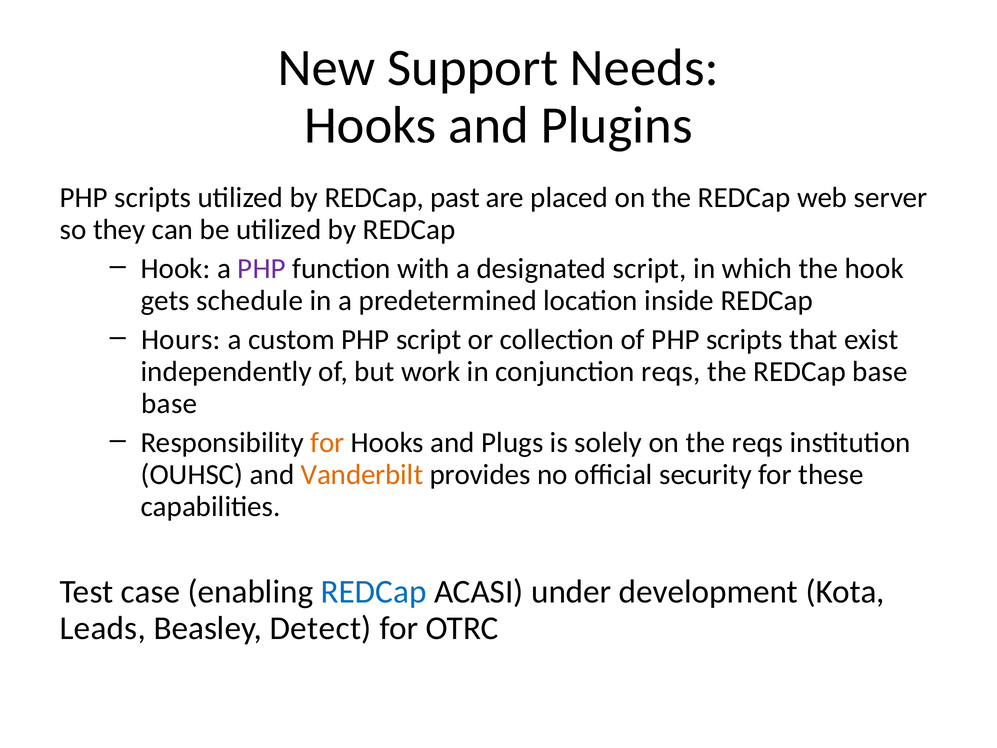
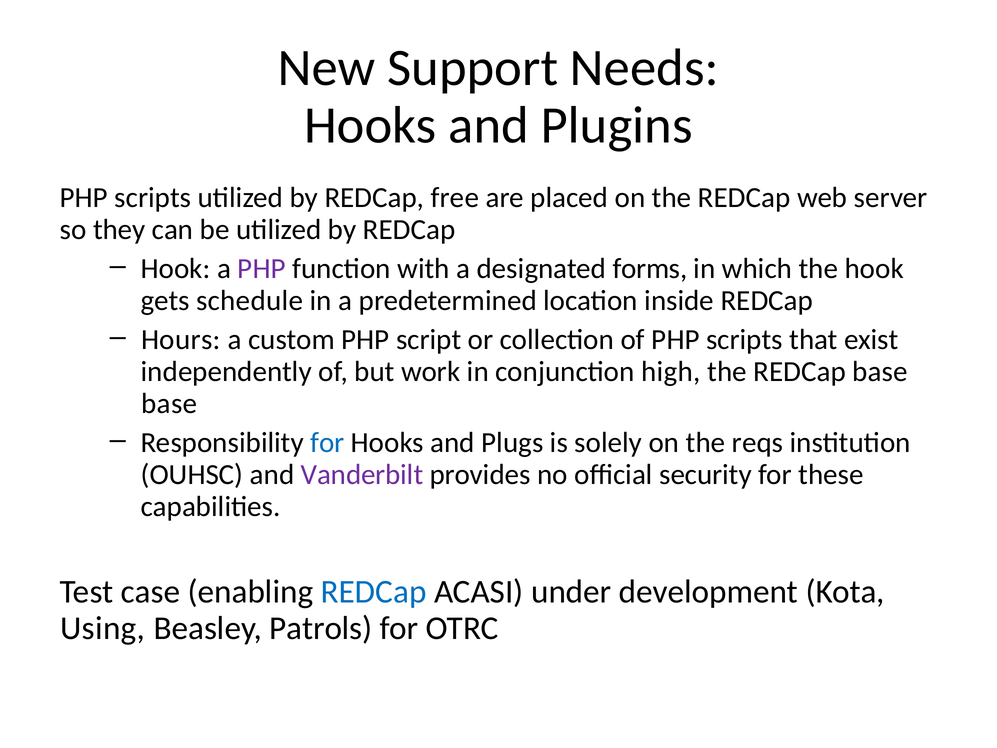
past: past -> free
designated script: script -> forms
conjunction reqs: reqs -> high
for at (327, 443) colour: orange -> blue
Vanderbilt colour: orange -> purple
Leads: Leads -> Using
Detect: Detect -> Patrols
